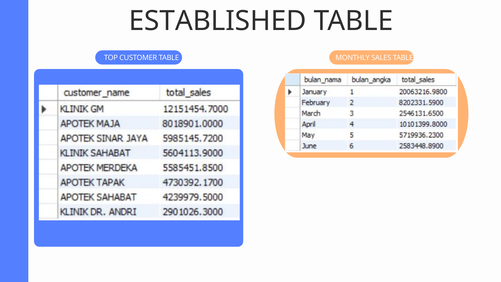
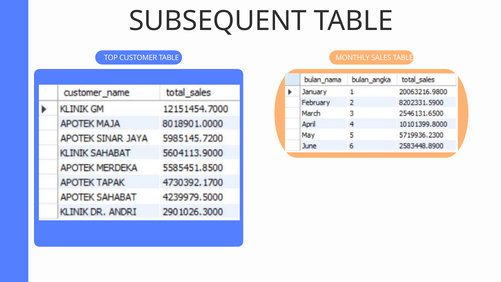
ESTABLISHED: ESTABLISHED -> SUBSEQUENT
